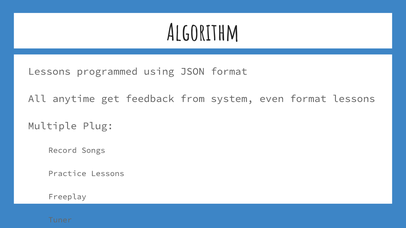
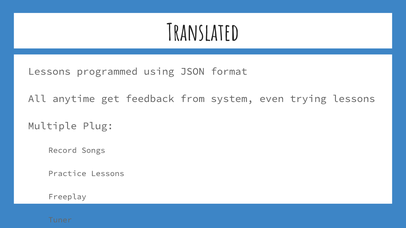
Algorithm: Algorithm -> Translated
even format: format -> trying
